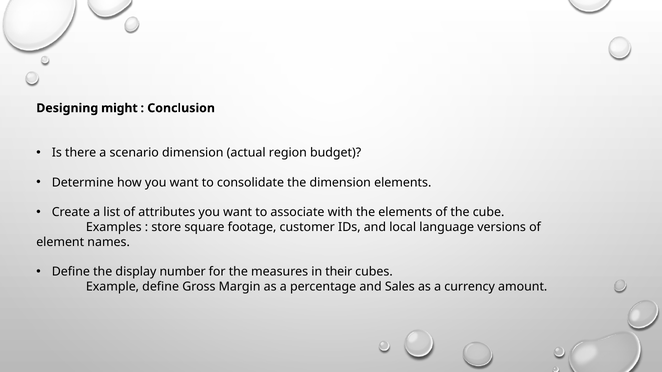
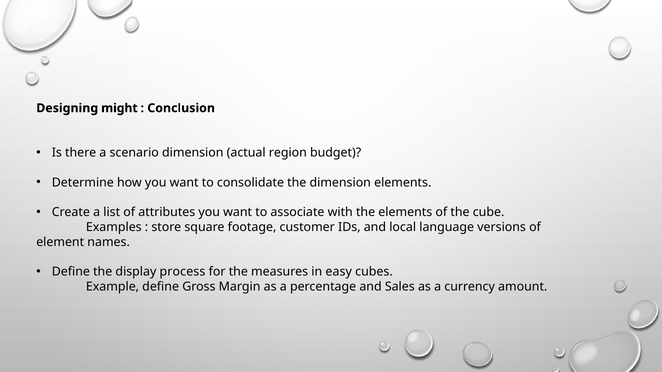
number: number -> process
their: their -> easy
